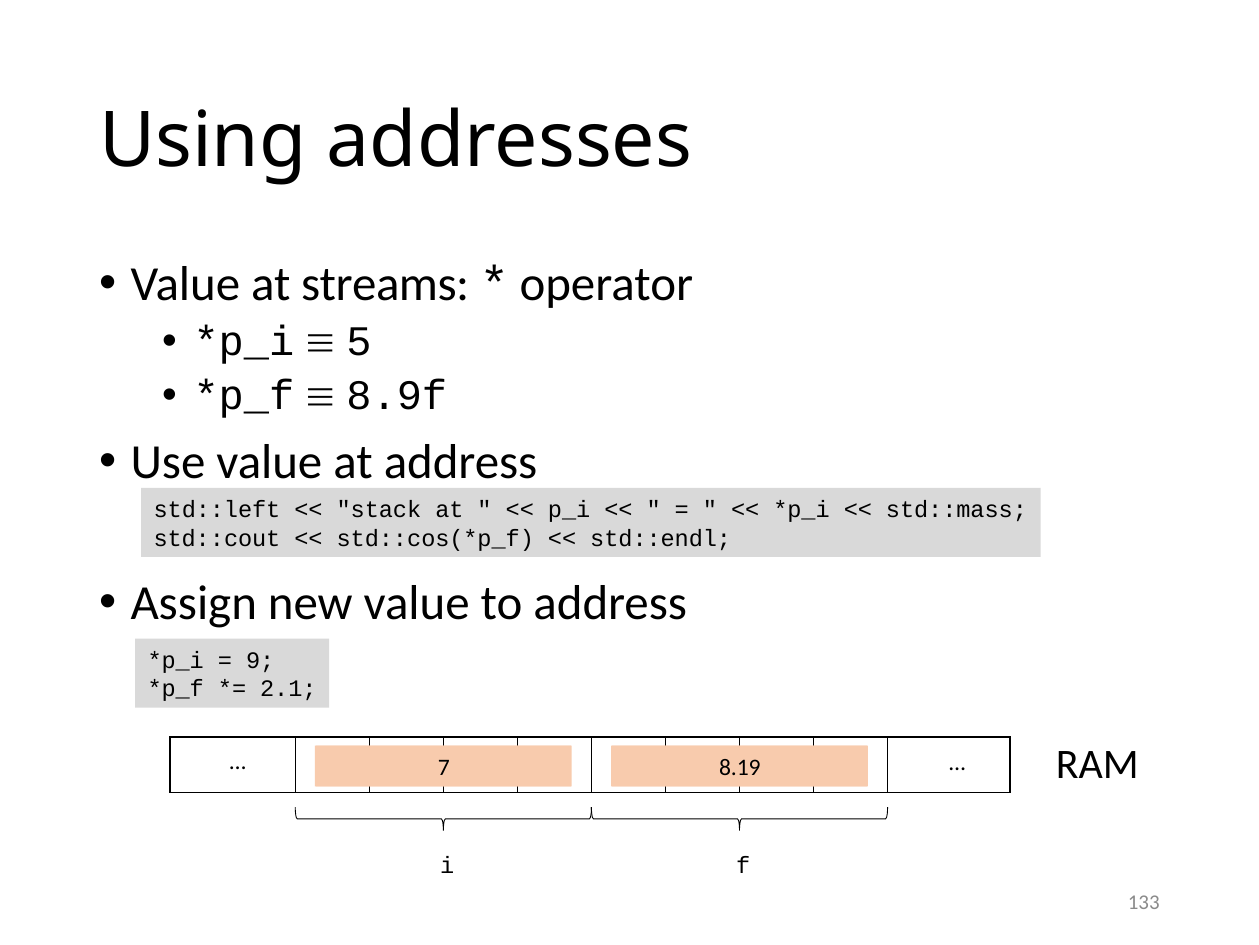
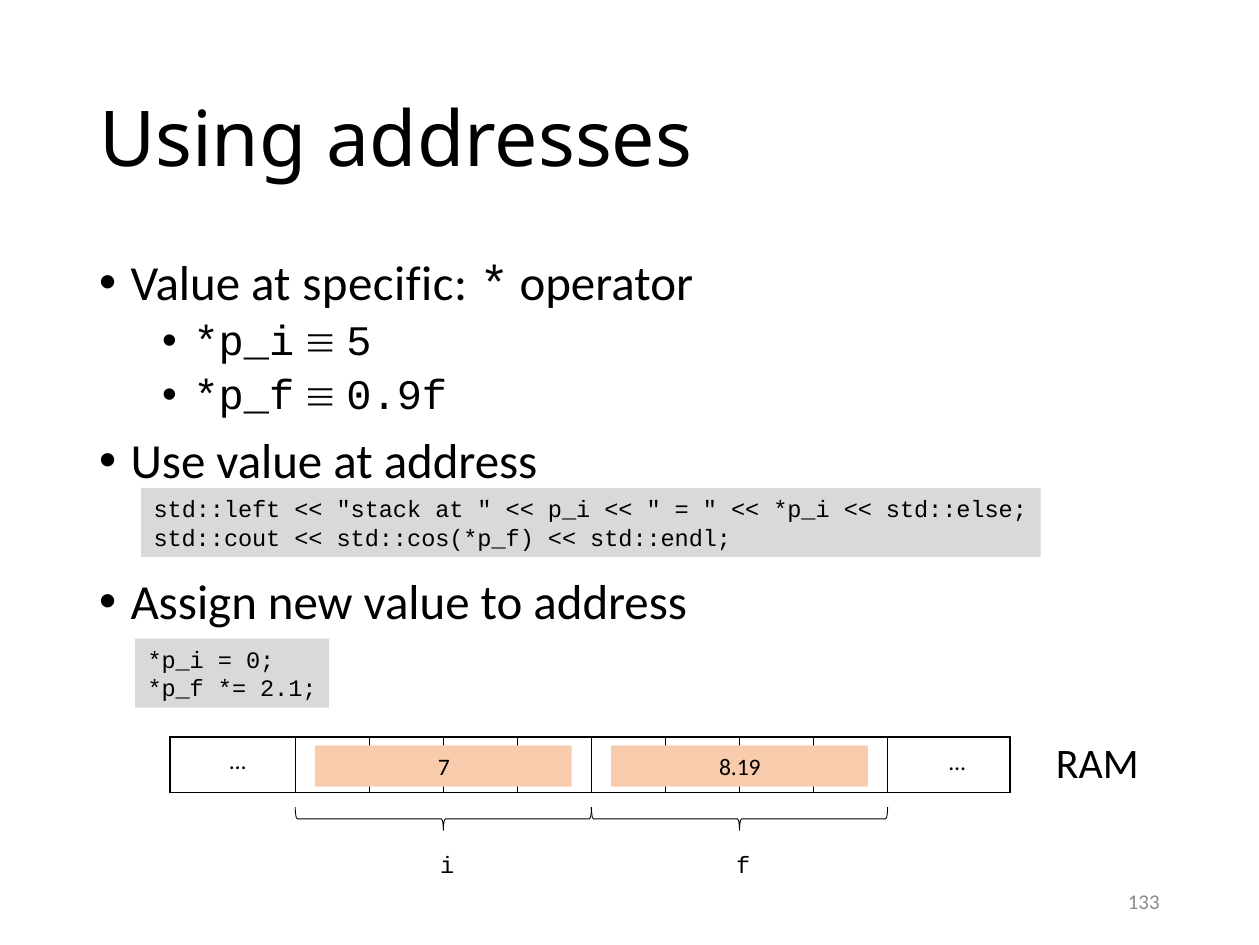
streams: streams -> specific
8.9f: 8.9f -> 0.9f
std::mass: std::mass -> std::else
9: 9 -> 0
